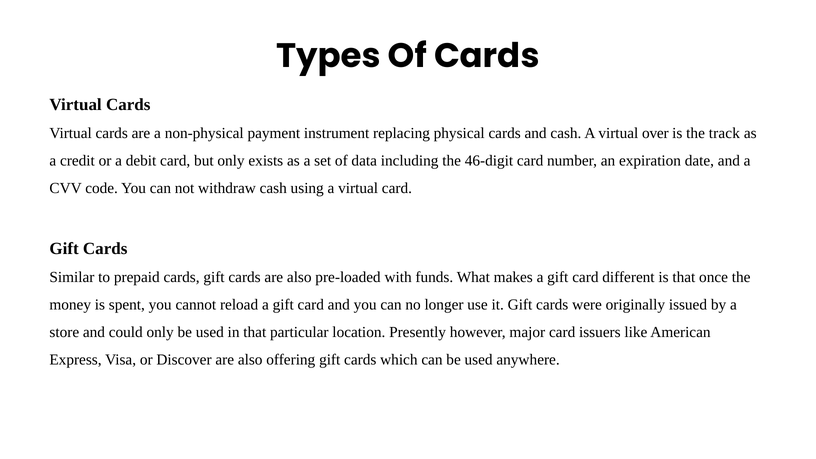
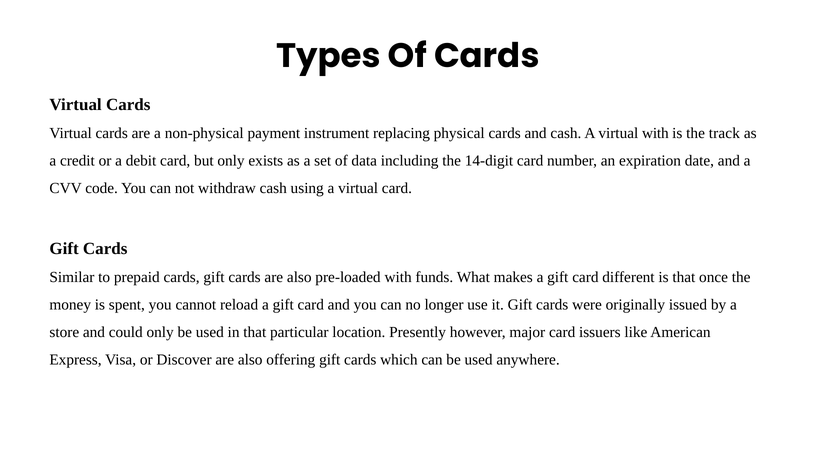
virtual over: over -> with
46-digit: 46-digit -> 14-digit
